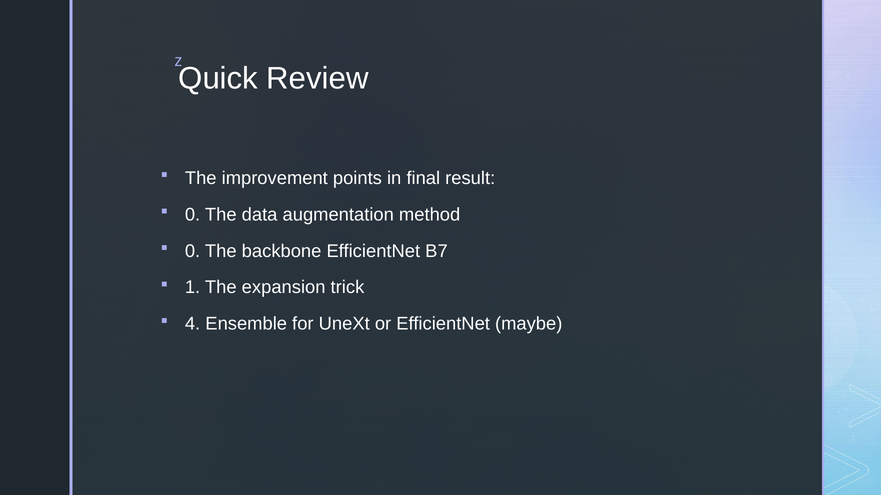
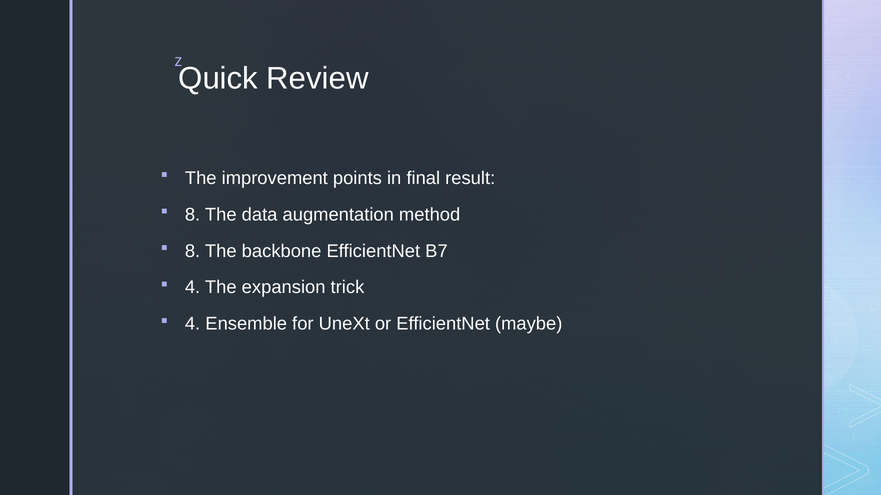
0 at (193, 215): 0 -> 8
0 at (193, 251): 0 -> 8
1 at (193, 288): 1 -> 4
